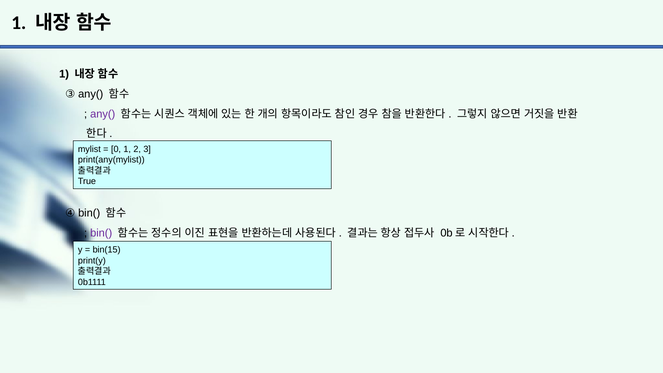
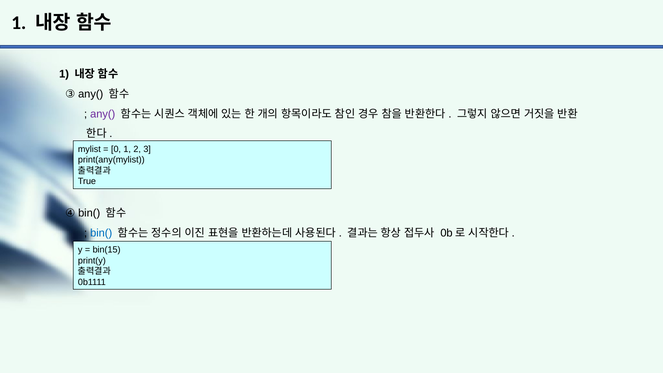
bin( at (101, 233) colour: purple -> blue
